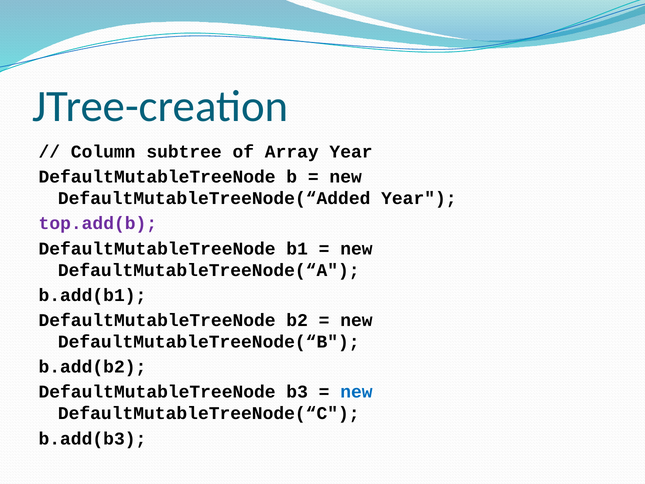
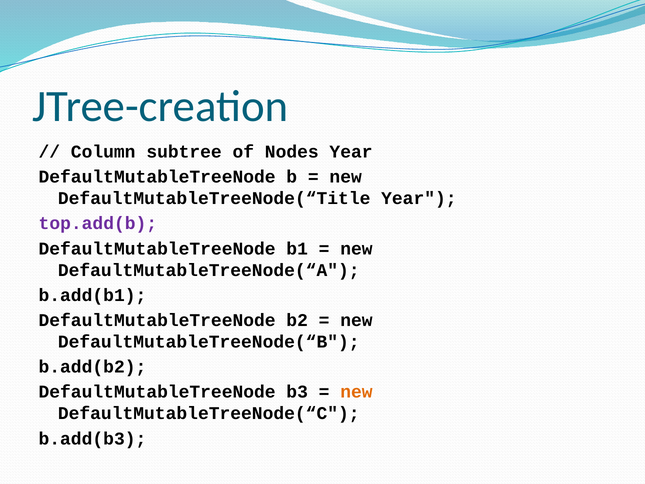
Array: Array -> Nodes
DefaultMutableTreeNode(“Added: DefaultMutableTreeNode(“Added -> DefaultMutableTreeNode(“Title
new at (356, 392) colour: blue -> orange
